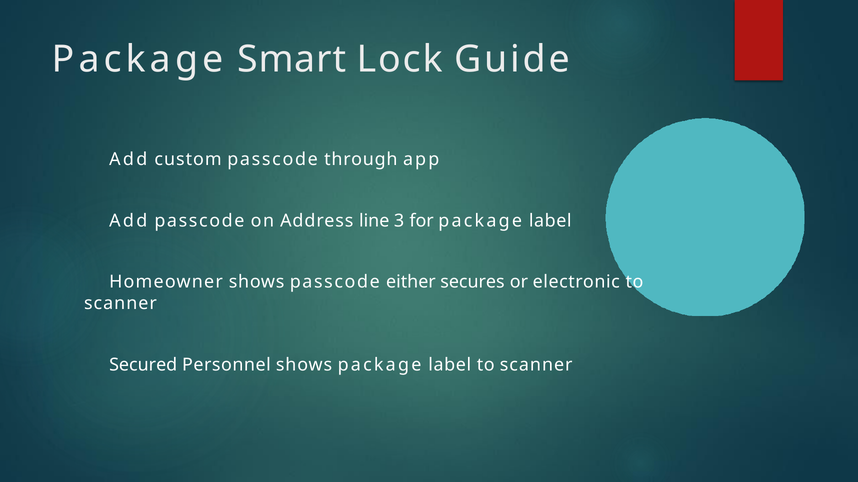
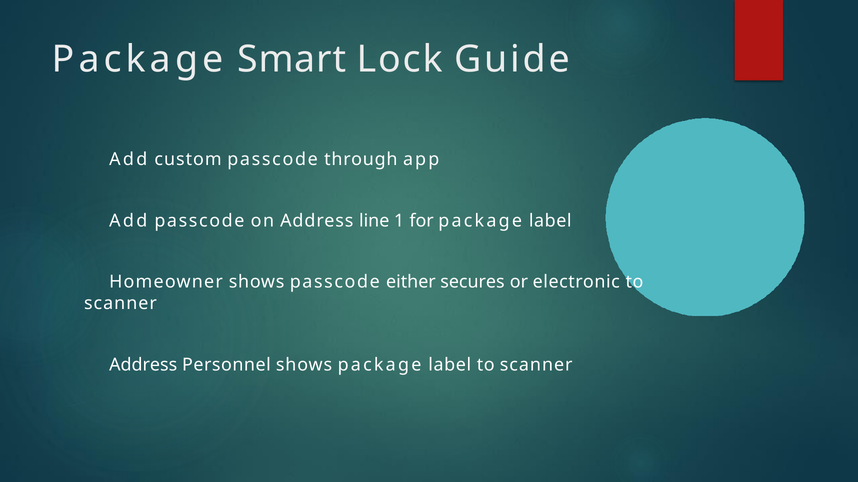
3: 3 -> 1
Secured at (143, 366): Secured -> Address
